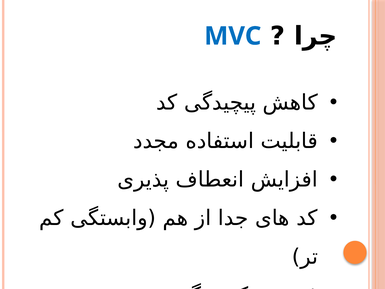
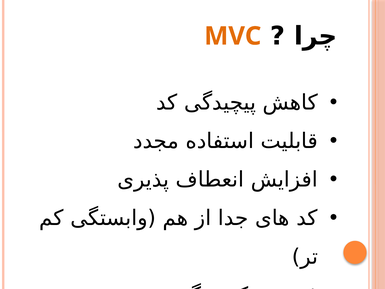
MVC at (233, 36) colour: blue -> orange
